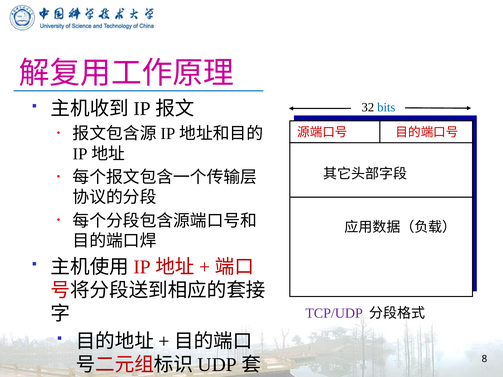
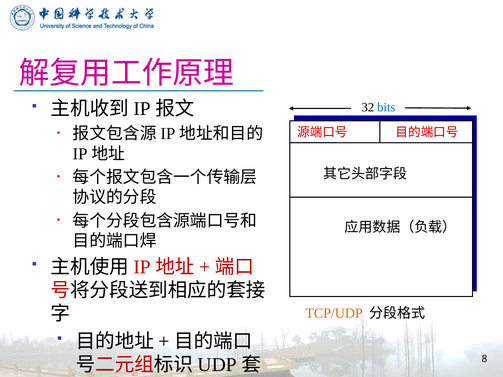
TCP/UDP colour: purple -> orange
